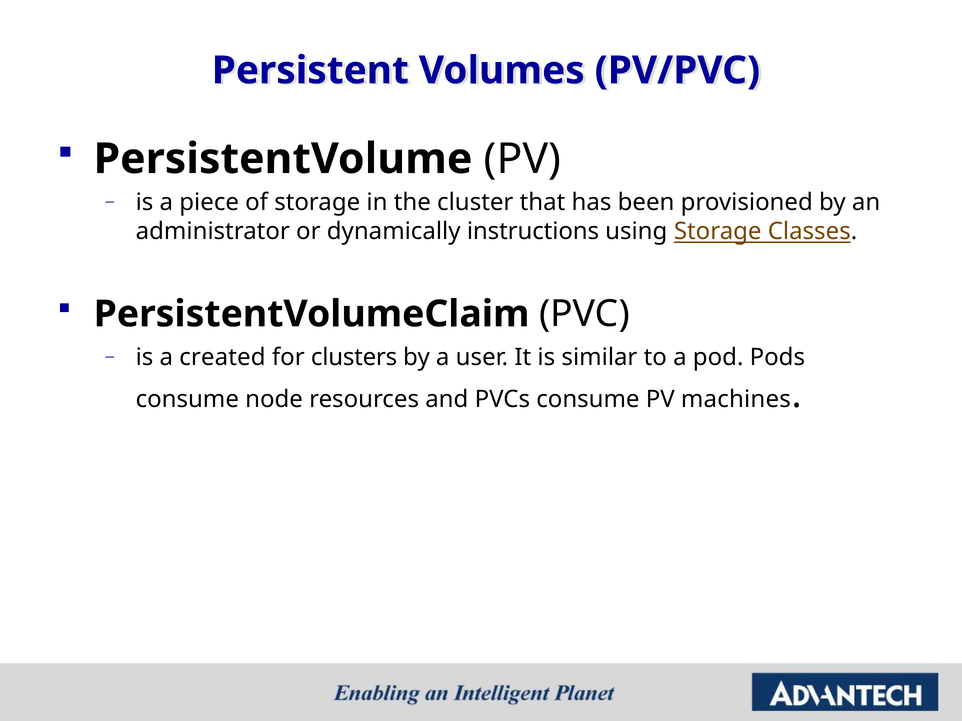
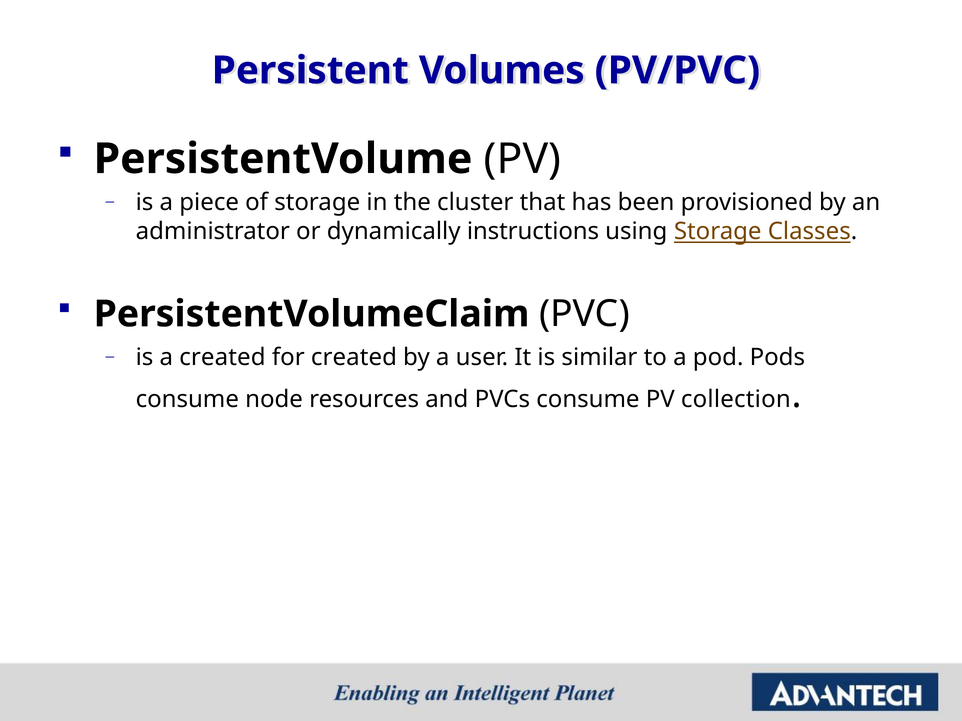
for clusters: clusters -> created
machines: machines -> collection
